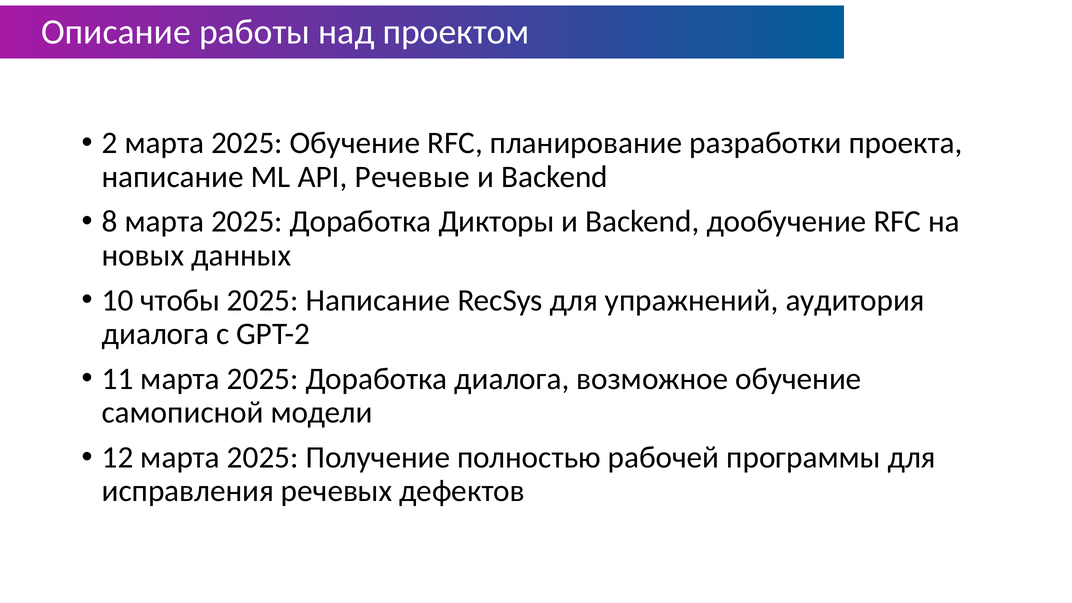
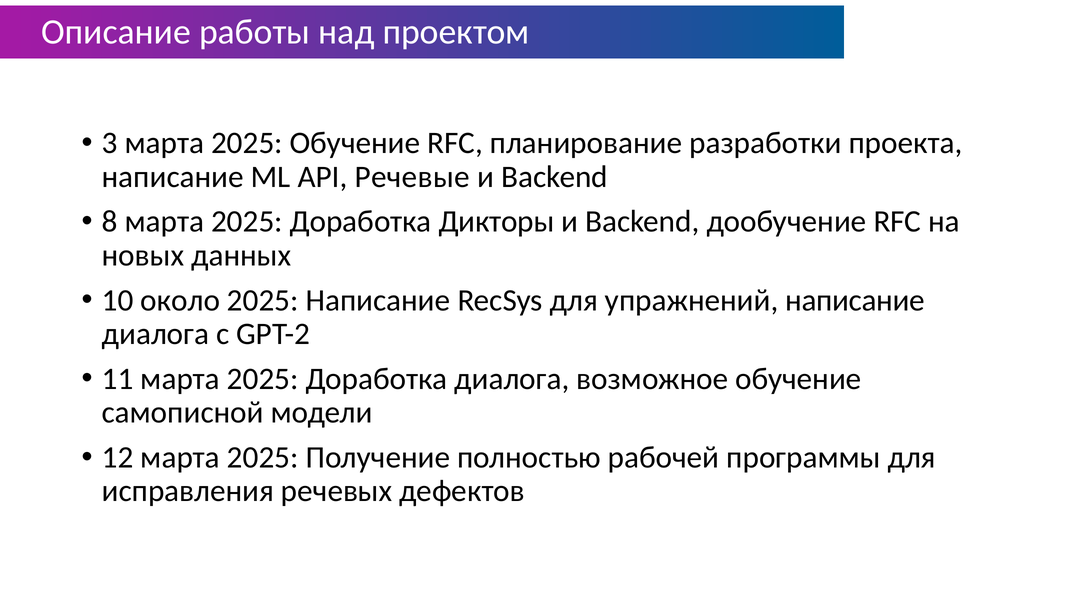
2: 2 -> 3
чтобы: чтобы -> около
упражнений аудитория: аудитория -> написание
